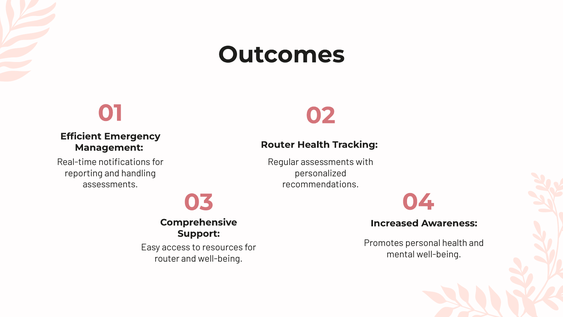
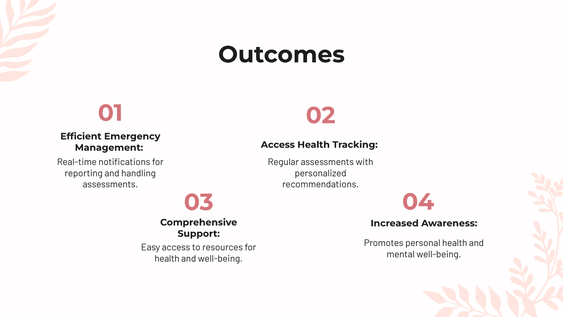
Management Router: Router -> Access
router at (167, 258): router -> health
